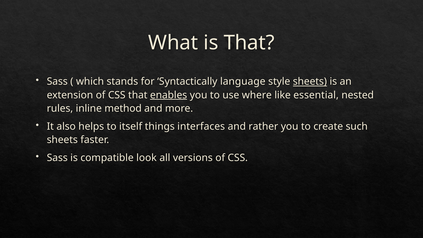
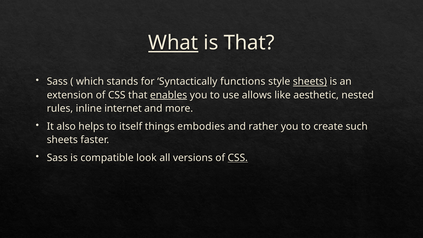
What underline: none -> present
language: language -> functions
where: where -> allows
essential: essential -> aesthetic
method: method -> internet
interfaces: interfaces -> embodies
CSS at (238, 158) underline: none -> present
